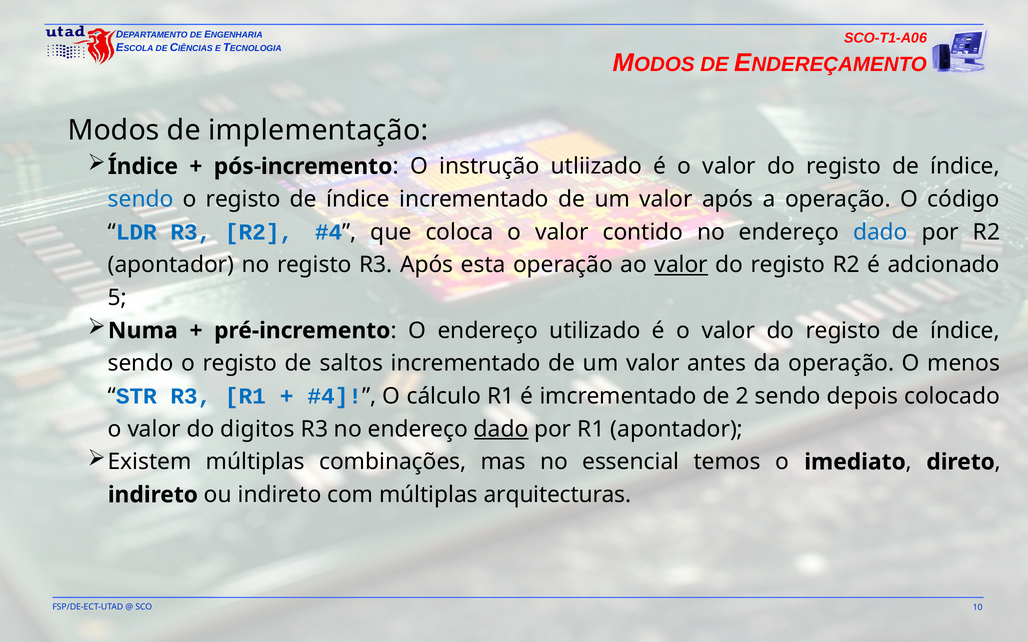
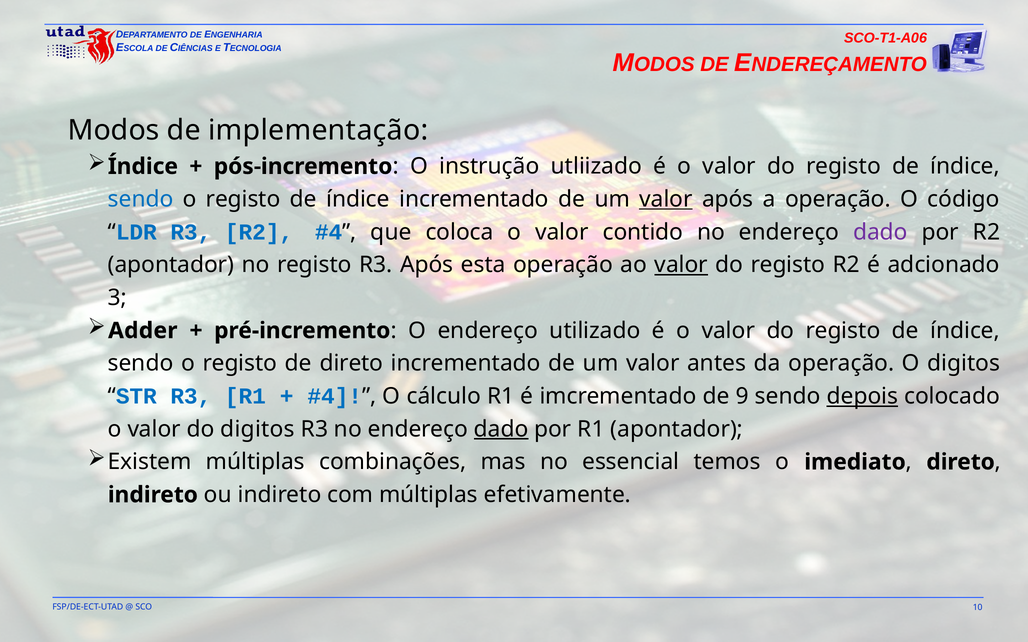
valor at (666, 199) underline: none -> present
dado at (881, 232) colour: blue -> purple
5: 5 -> 3
Numa: Numa -> Adder
de saltos: saltos -> direto
O menos: menos -> digitos
2: 2 -> 9
depois underline: none -> present
arquitecturas: arquitecturas -> efetivamente
